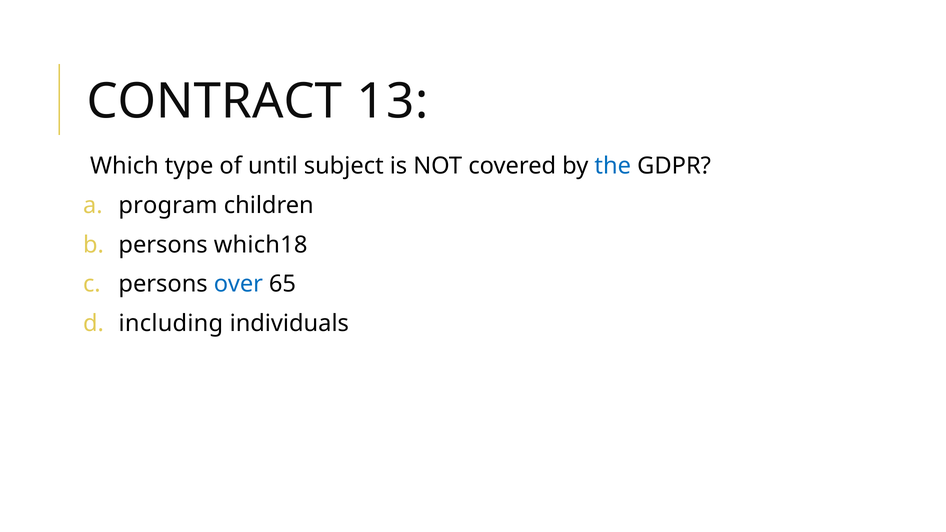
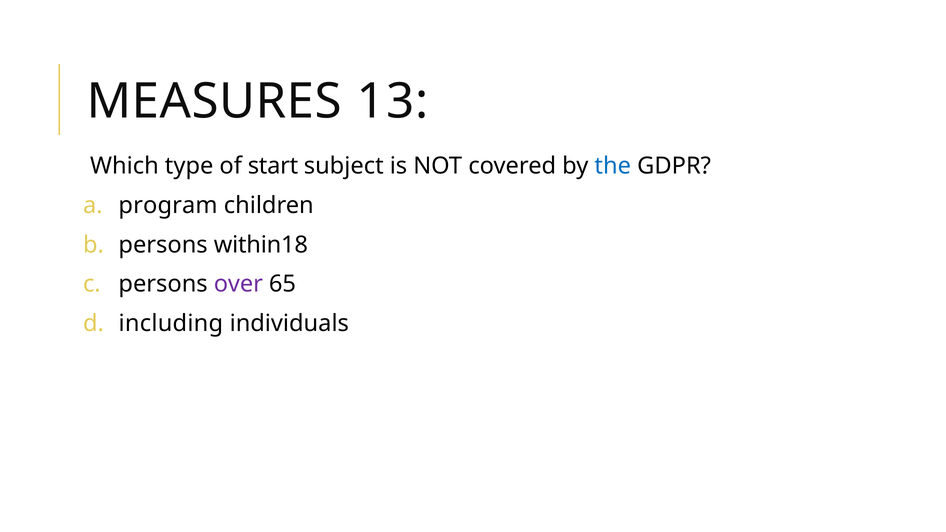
CONTRACT: CONTRACT -> MEASURES
until: until -> start
which18: which18 -> within18
over colour: blue -> purple
